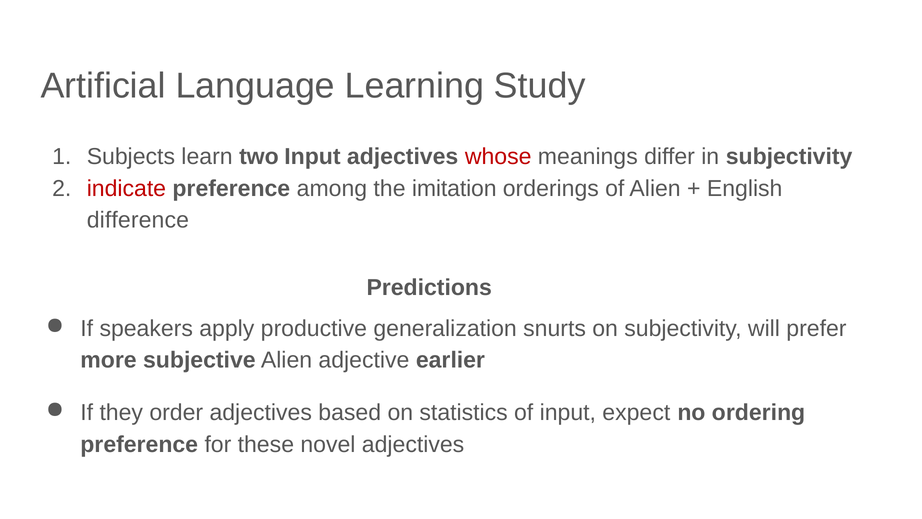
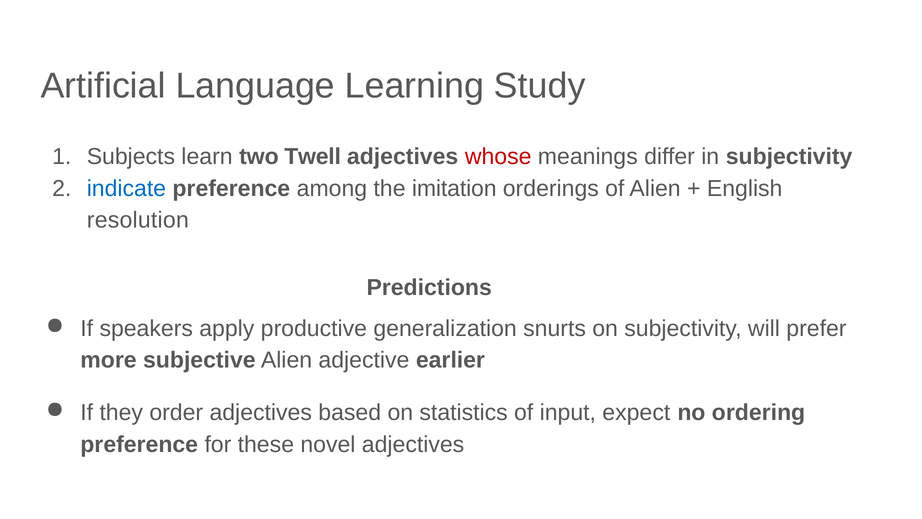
two Input: Input -> Twell
indicate colour: red -> blue
difference: difference -> resolution
